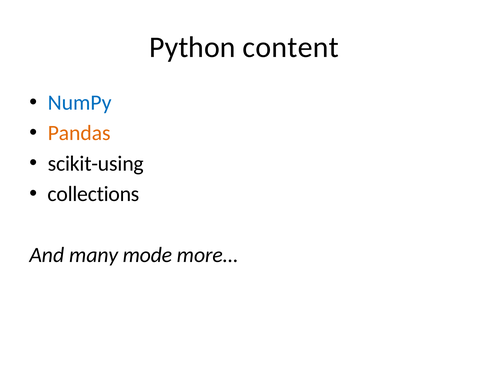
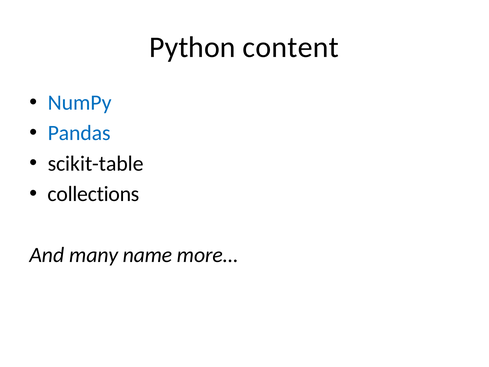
Pandas colour: orange -> blue
scikit-using: scikit-using -> scikit-table
mode: mode -> name
